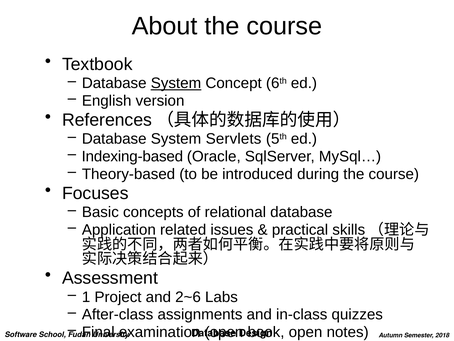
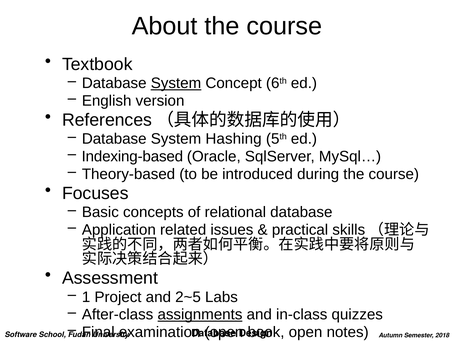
Servlets: Servlets -> Hashing
2~6: 2~6 -> 2~5
assignments underline: none -> present
